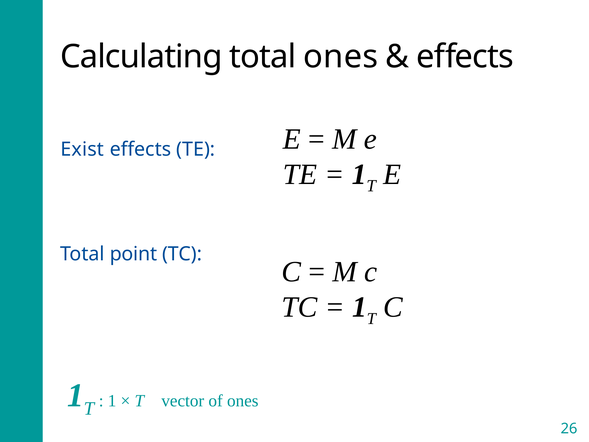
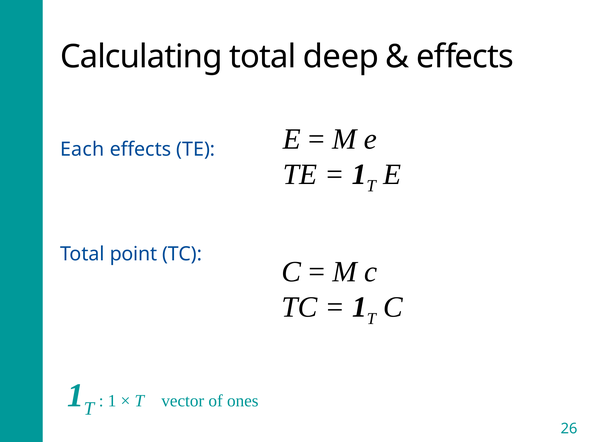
total ones: ones -> deep
Exist: Exist -> Each
